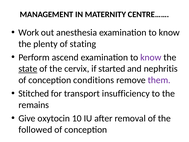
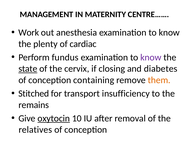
stating: stating -> cardiac
ascend: ascend -> fundus
started: started -> closing
nephritis: nephritis -> diabetes
conditions: conditions -> containing
them colour: purple -> orange
oxytocin underline: none -> present
followed: followed -> relatives
